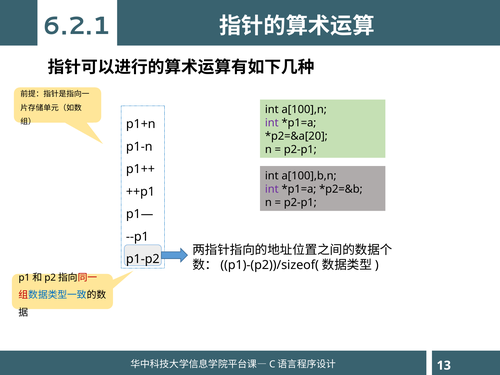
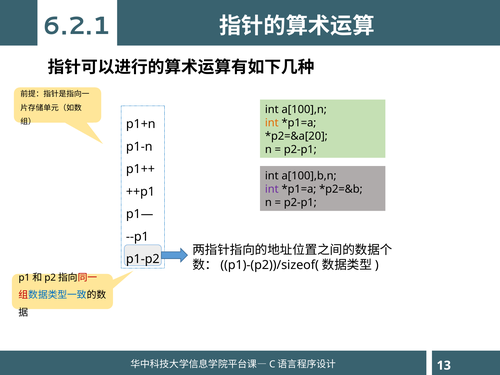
int at (272, 123) colour: purple -> orange
